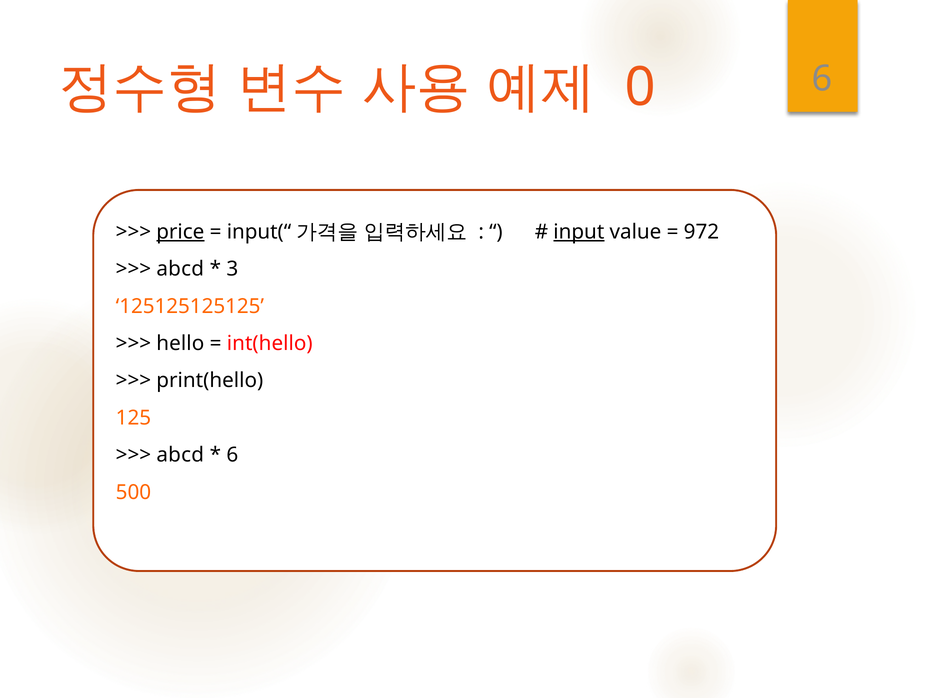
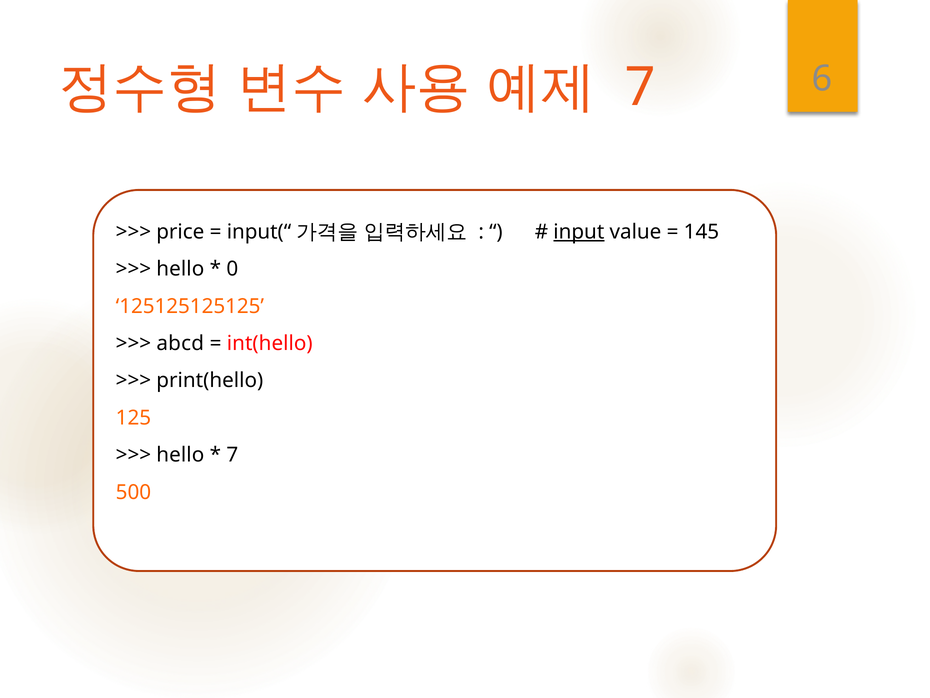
0 at (640, 87): 0 -> 7
price underline: present -> none
972: 972 -> 145
abcd at (180, 269): abcd -> hello
3: 3 -> 0
hello: hello -> abcd
abcd at (180, 455): abcd -> hello
6 at (232, 455): 6 -> 7
